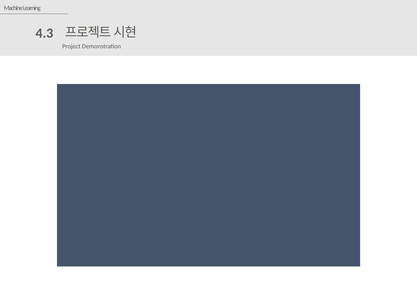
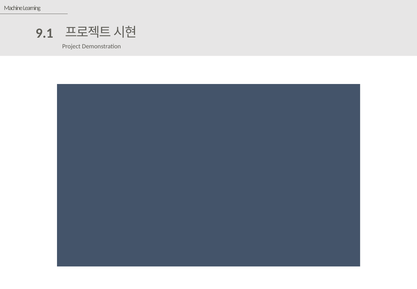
4.3: 4.3 -> 9.1
